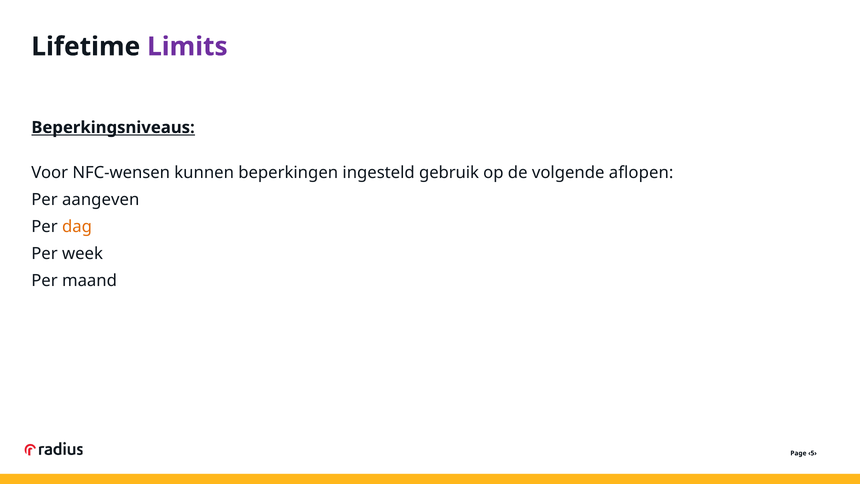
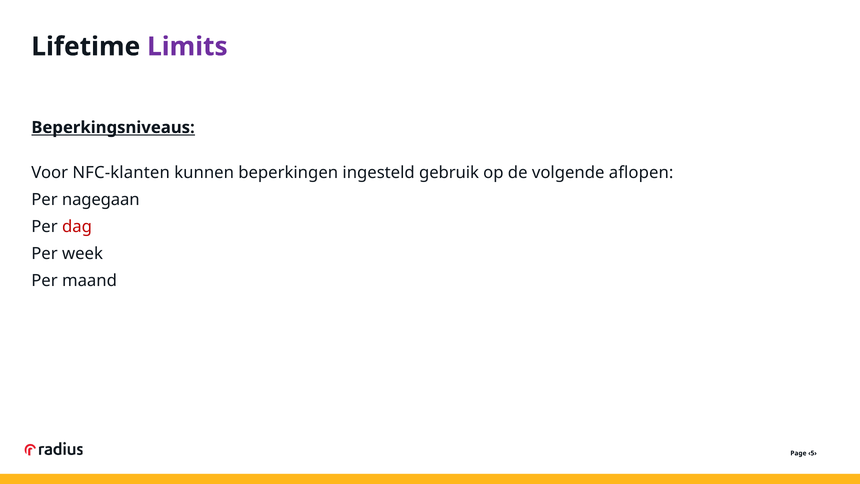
NFC-wensen: NFC-wensen -> NFC-klanten
aangeven: aangeven -> nagegaan
dag colour: orange -> red
